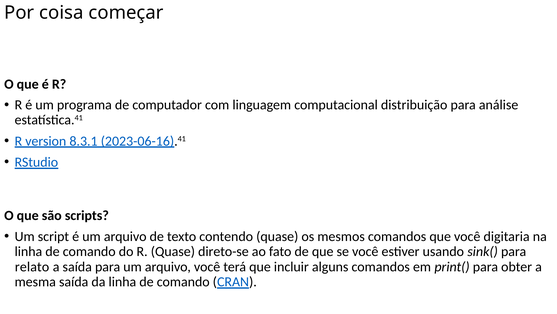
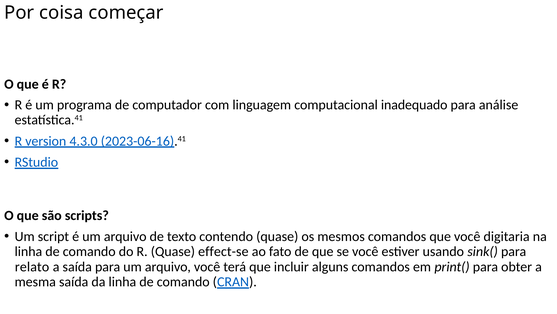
distribuição: distribuição -> inadequado
8.3.1: 8.3.1 -> 4.3.0
direto-se: direto-se -> effect-se
